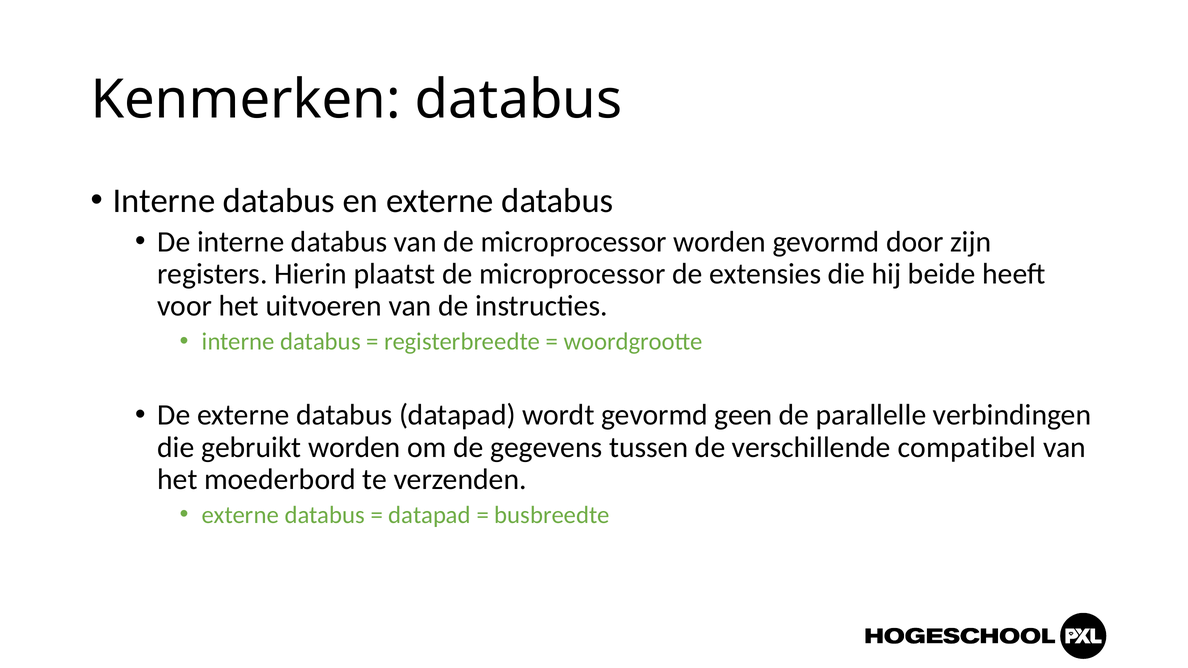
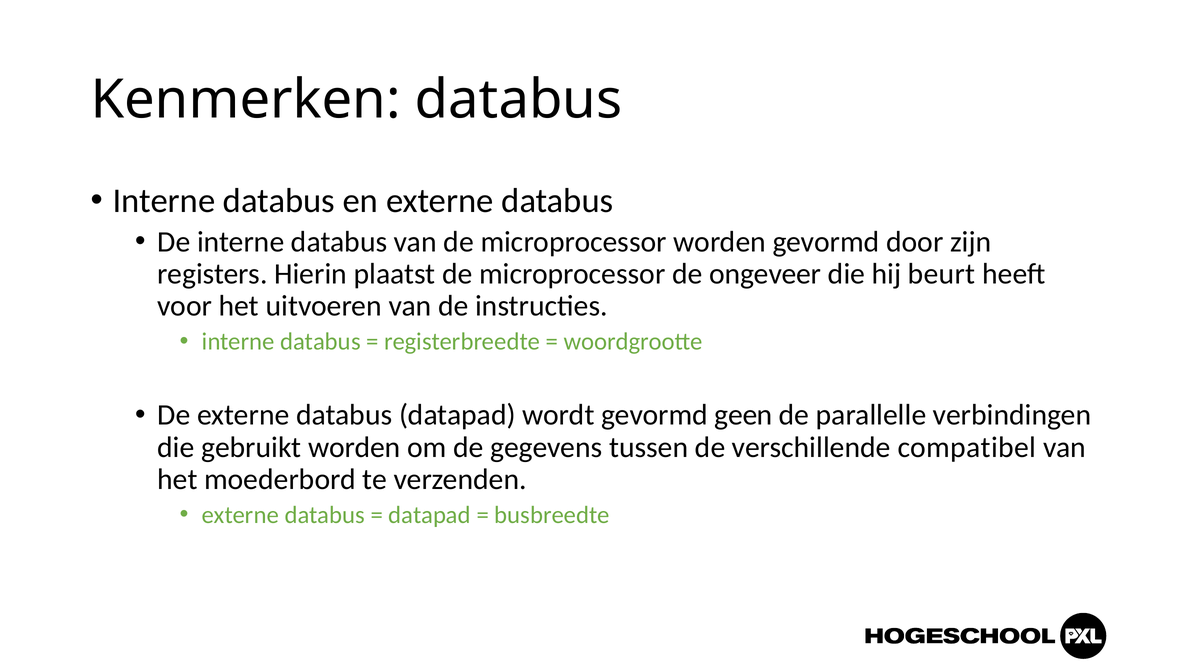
extensies: extensies -> ongeveer
beide: beide -> beurt
